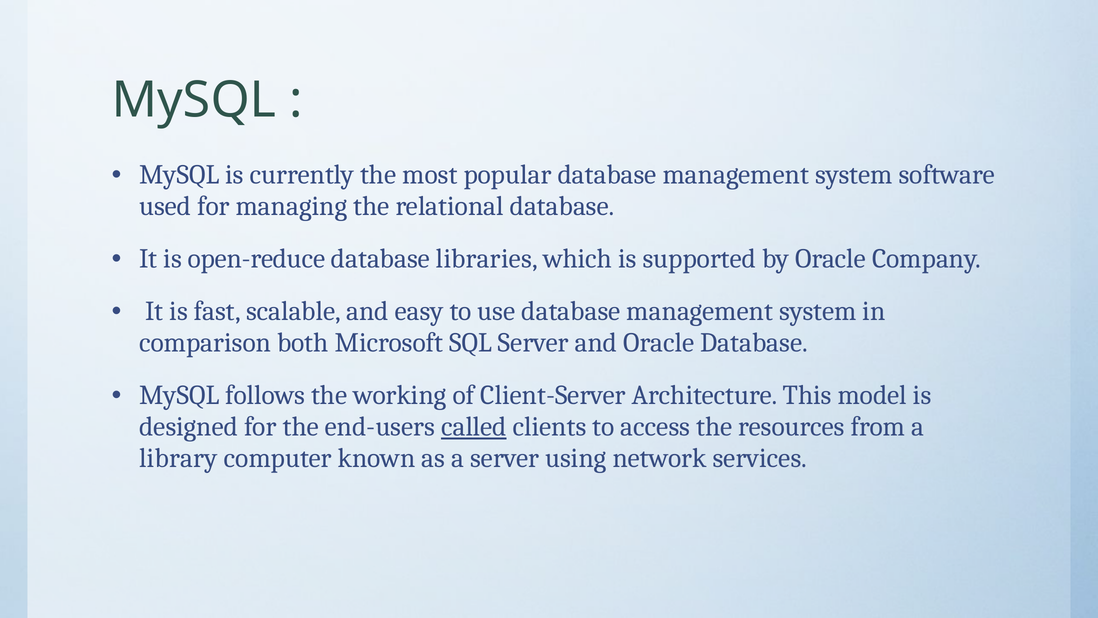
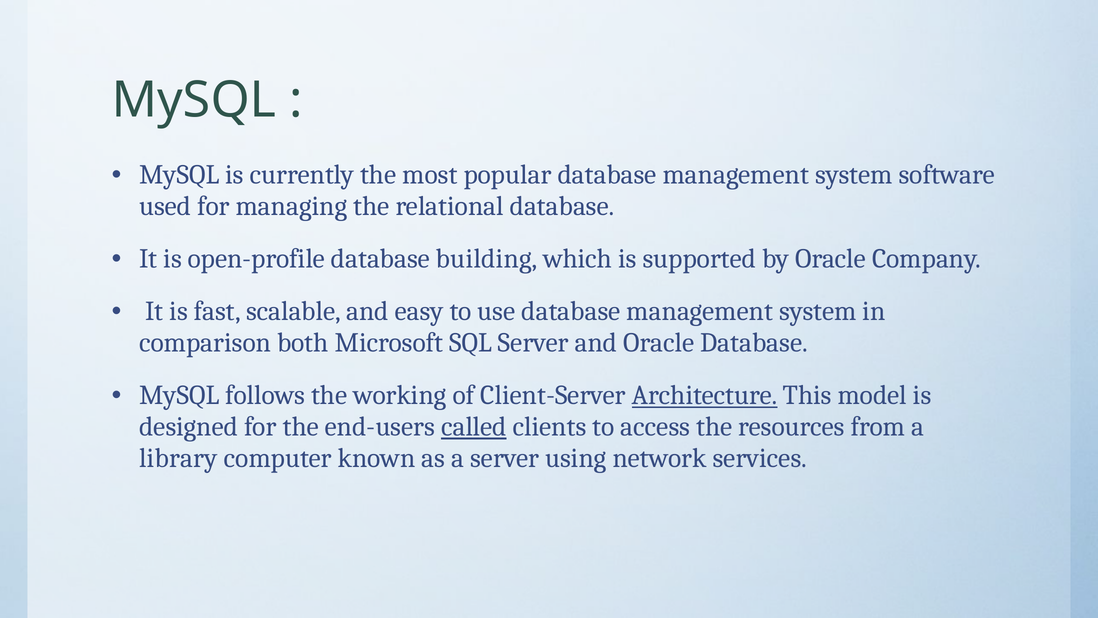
open-reduce: open-reduce -> open-profile
libraries: libraries -> building
Architecture underline: none -> present
